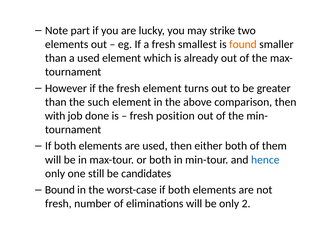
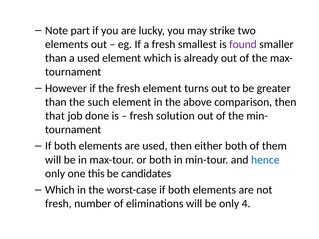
found colour: orange -> purple
with: with -> that
position: position -> solution
still: still -> this
Bound at (60, 190): Bound -> Which
2: 2 -> 4
